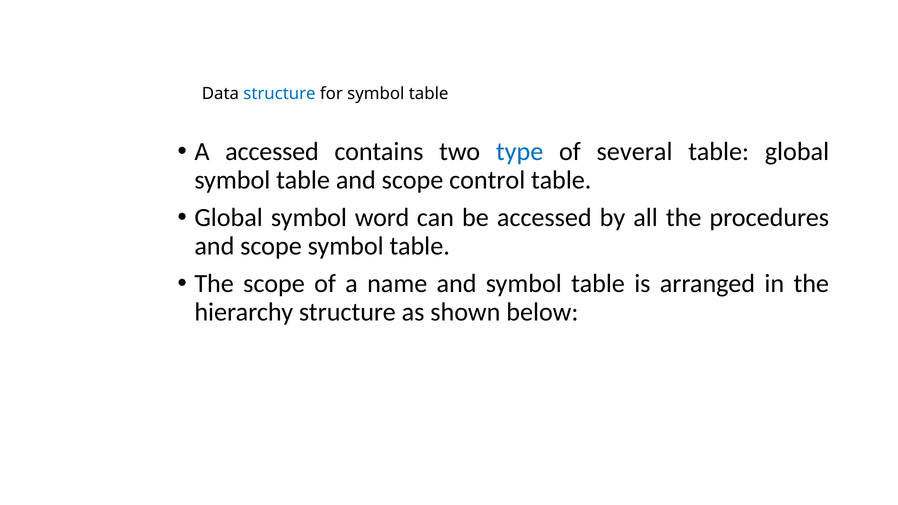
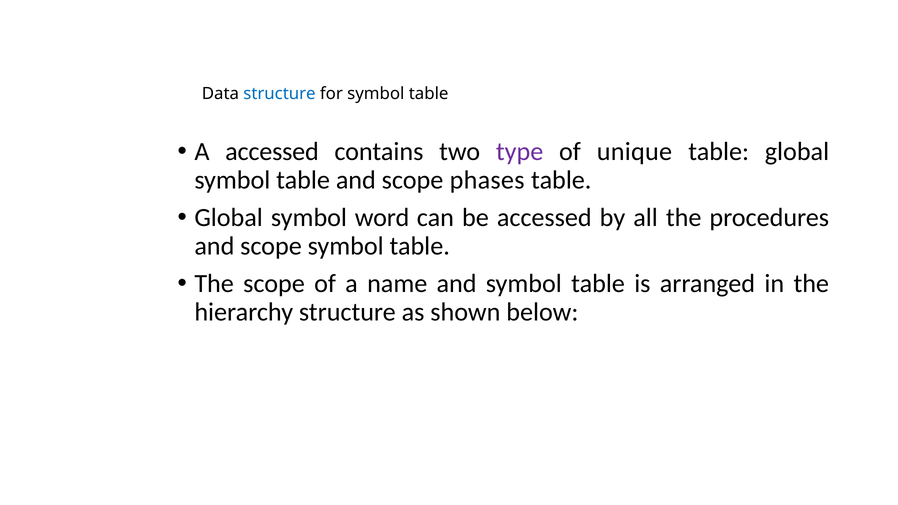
type colour: blue -> purple
several: several -> unique
control: control -> phases
